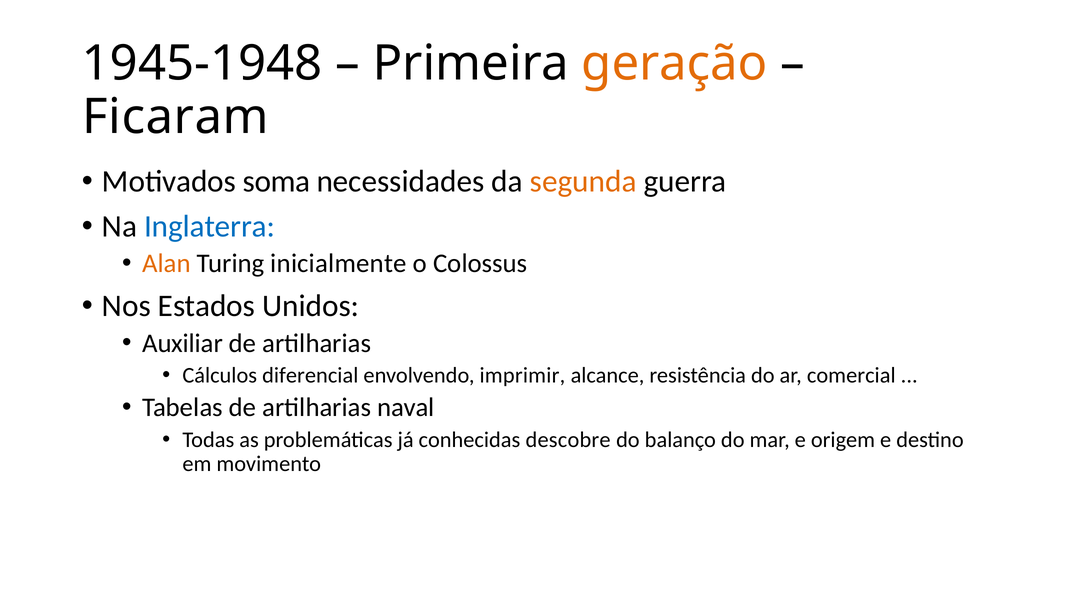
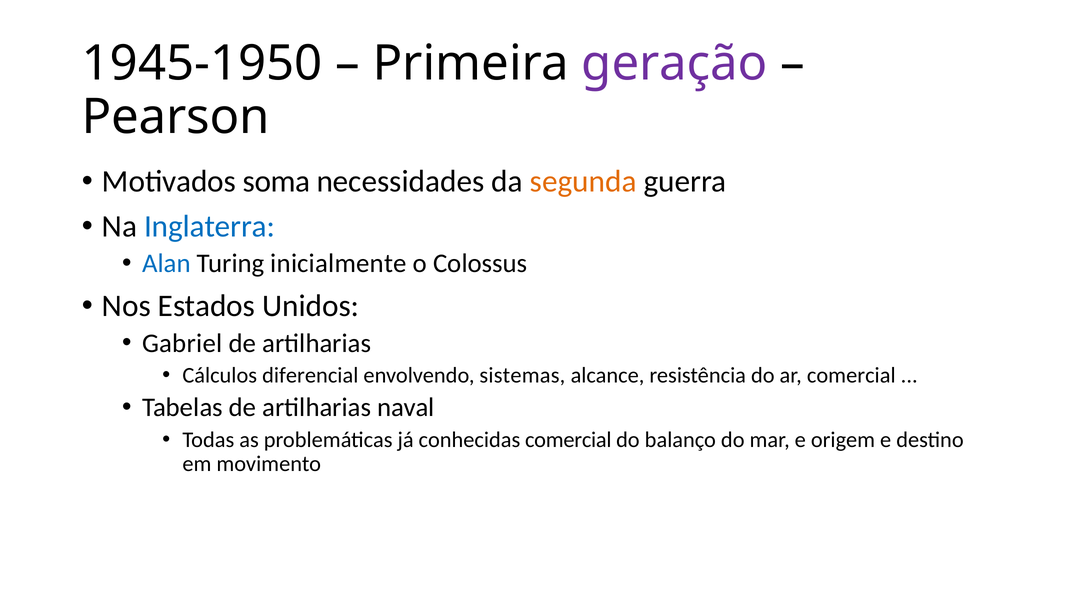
1945-1948: 1945-1948 -> 1945-1950
geração colour: orange -> purple
Ficaram: Ficaram -> Pearson
Alan colour: orange -> blue
Auxiliar: Auxiliar -> Gabriel
imprimir: imprimir -> sistemas
conhecidas descobre: descobre -> comercial
